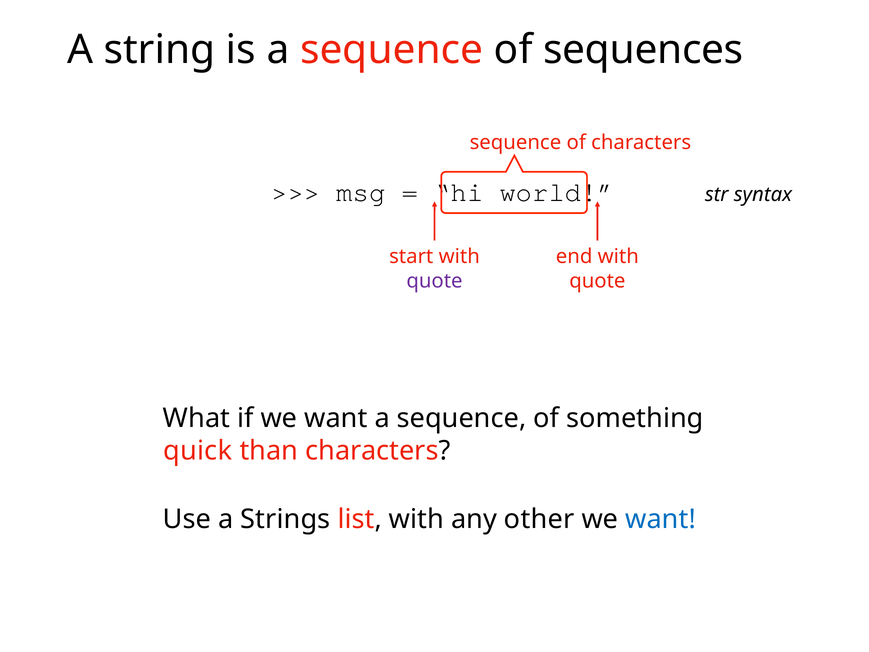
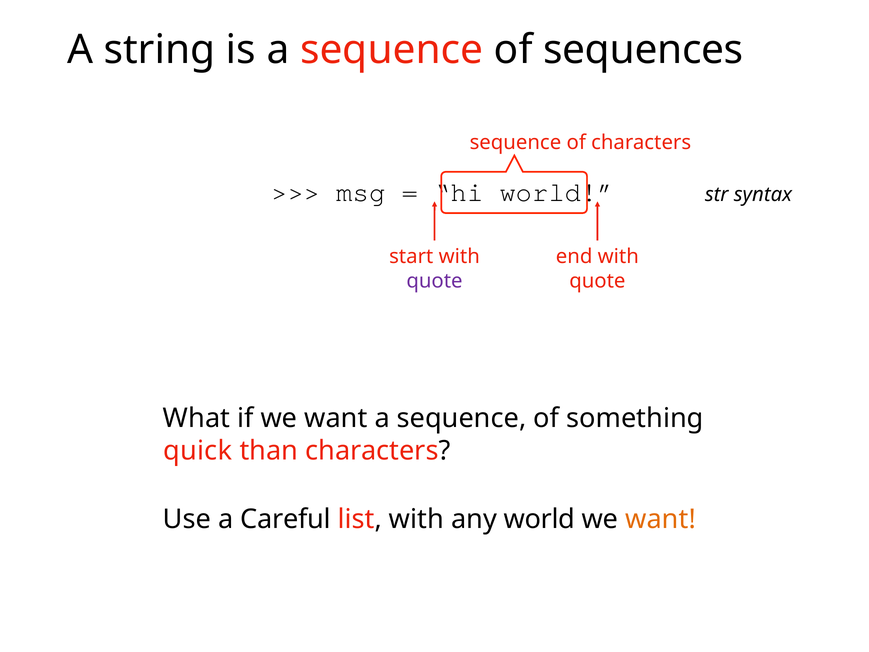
Strings: Strings -> Careful
any other: other -> world
want at (661, 519) colour: blue -> orange
